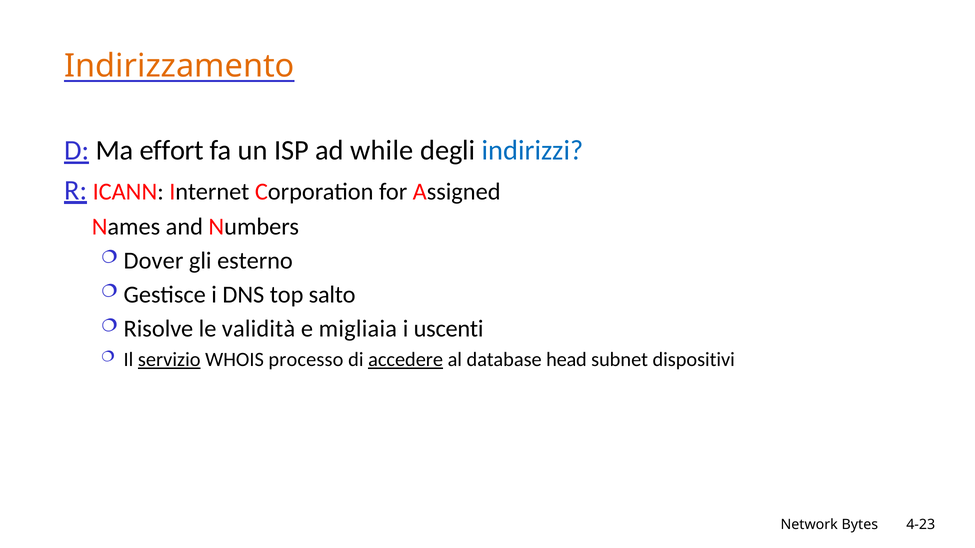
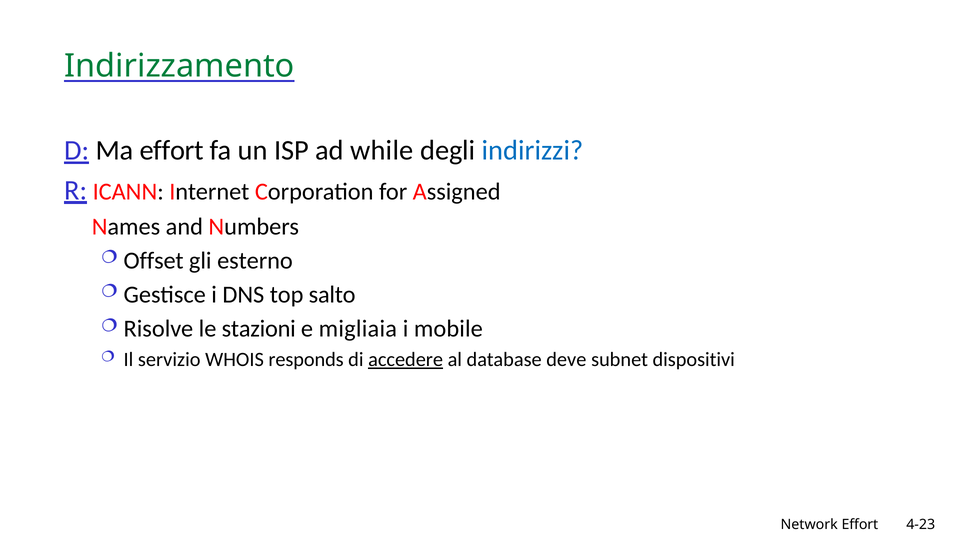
Indirizzamento colour: orange -> green
Dover: Dover -> Offset
validità: validità -> stazioni
uscenti: uscenti -> mobile
servizio underline: present -> none
processo: processo -> responds
head: head -> deve
Network Bytes: Bytes -> Effort
